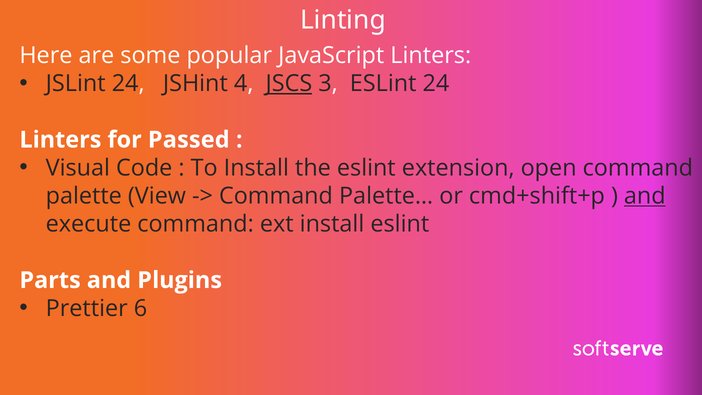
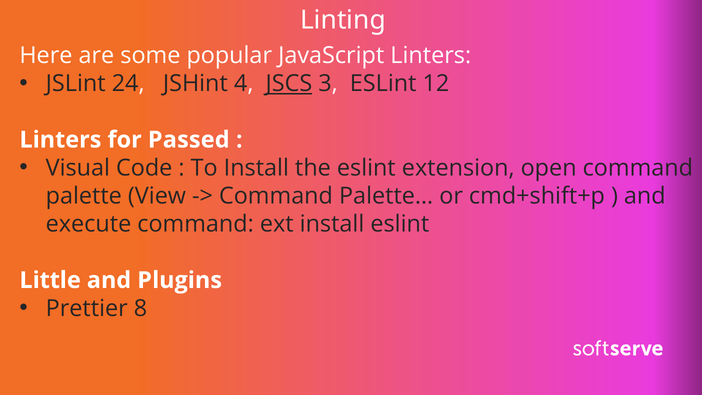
ESLint 24: 24 -> 12
and at (645, 196) underline: present -> none
Parts: Parts -> Little
6: 6 -> 8
